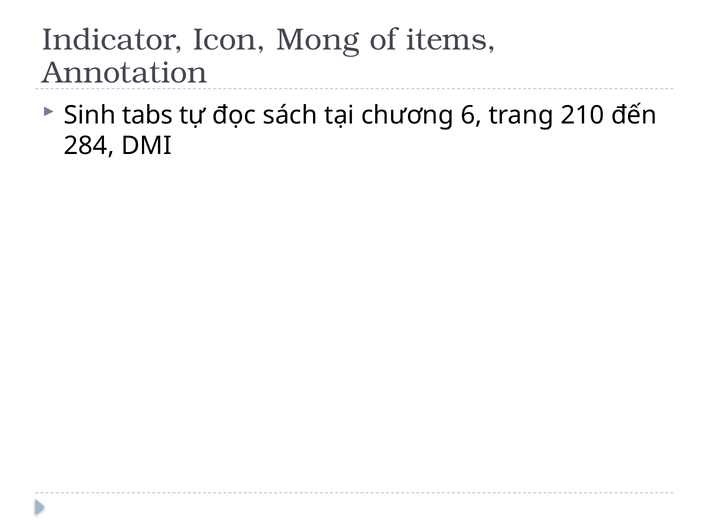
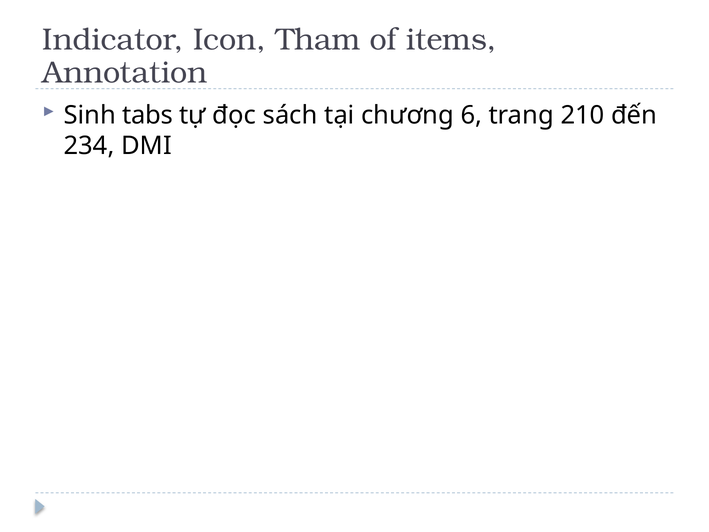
Mong: Mong -> Tham
284: 284 -> 234
